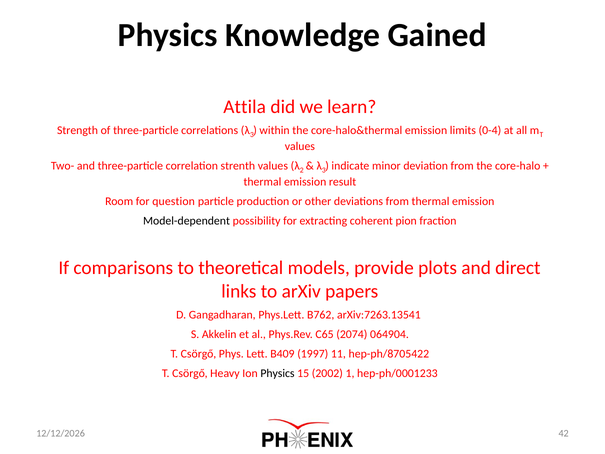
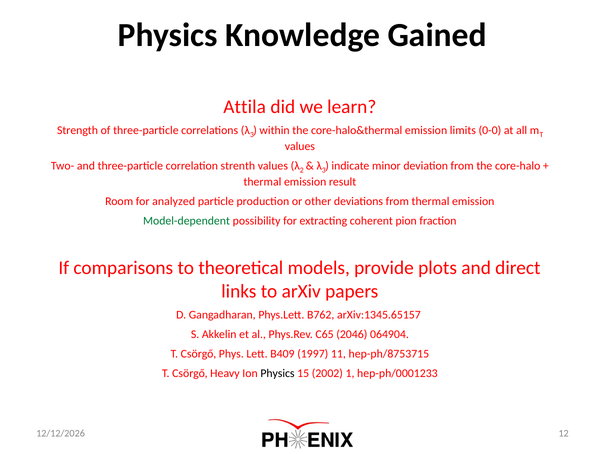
0-4: 0-4 -> 0-0
question: question -> analyzed
Model-dependent colour: black -> green
arXiv:7263.13541: arXiv:7263.13541 -> arXiv:1345.65157
2074: 2074 -> 2046
hep-ph/8705422: hep-ph/8705422 -> hep-ph/8753715
42: 42 -> 12
